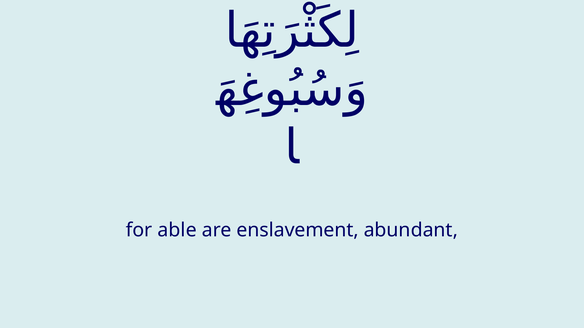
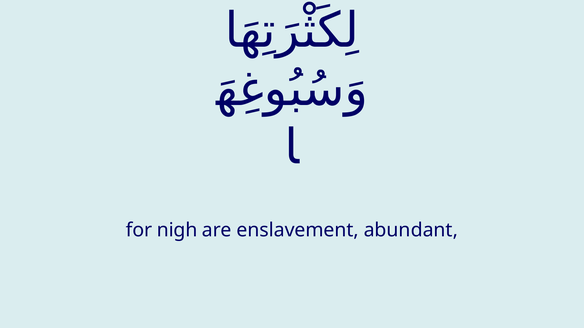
able: able -> nigh
